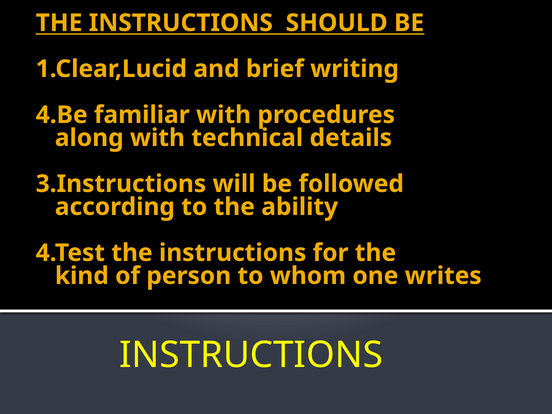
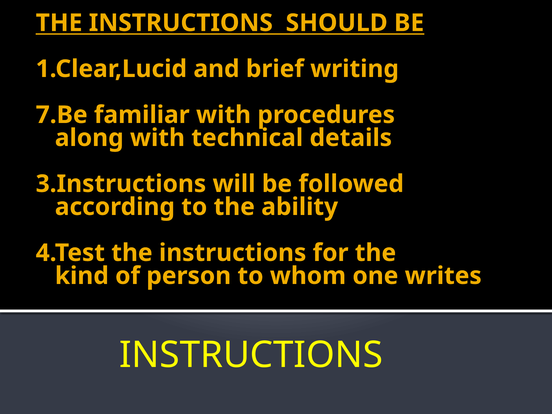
4.Be: 4.Be -> 7.Be
